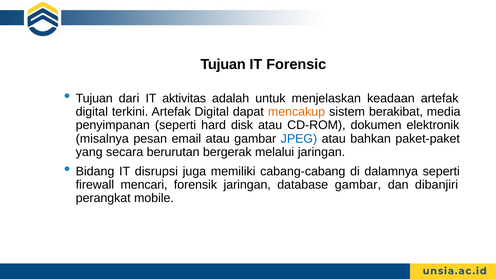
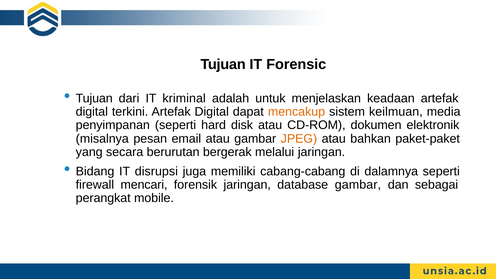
aktivitas: aktivitas -> kriminal
berakibat: berakibat -> keilmuan
JPEG colour: blue -> orange
dibanjiri: dibanjiri -> sebagai
